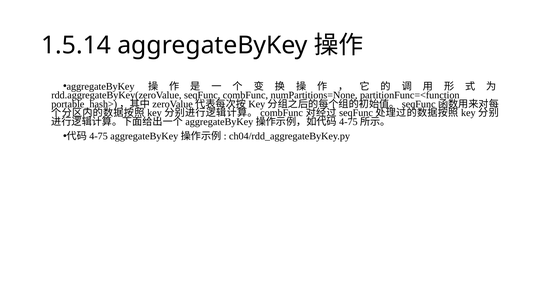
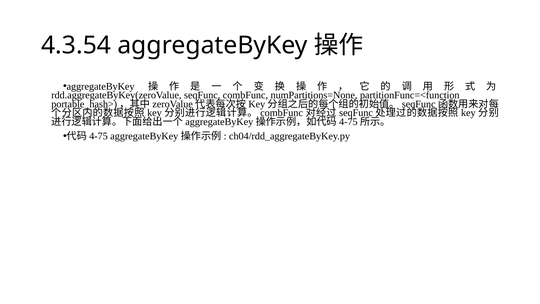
1.5.14: 1.5.14 -> 4.3.54
